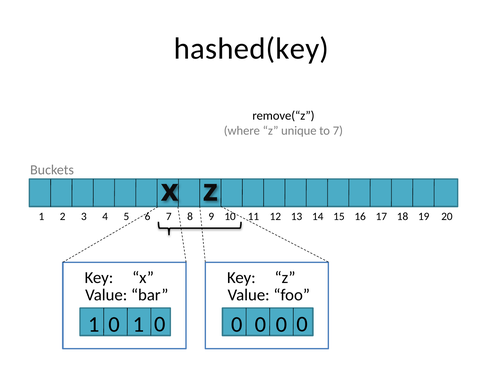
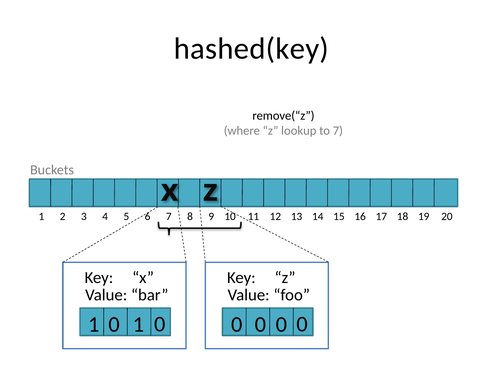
unique: unique -> lookup
